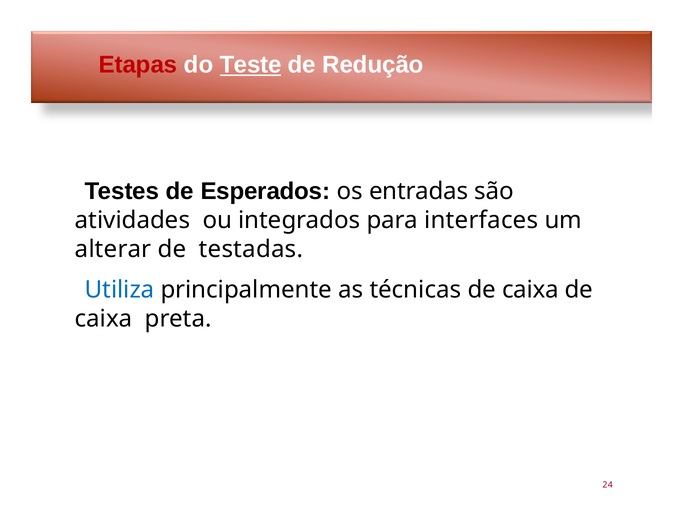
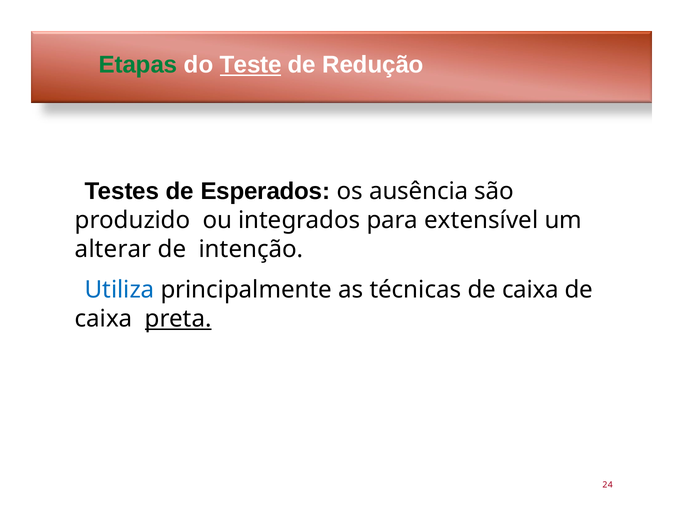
Etapas colour: red -> green
entradas: entradas -> ausência
atividades: atividades -> produzido
interfaces: interfaces -> extensível
testadas: testadas -> intenção
preta underline: none -> present
